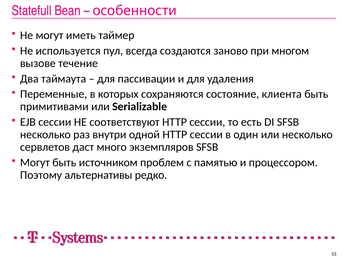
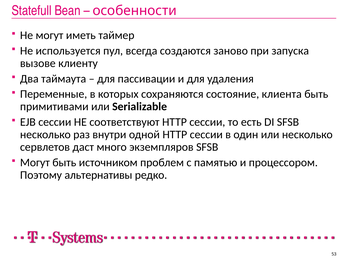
многом: многом -> запуска
течение: течение -> клиенту
